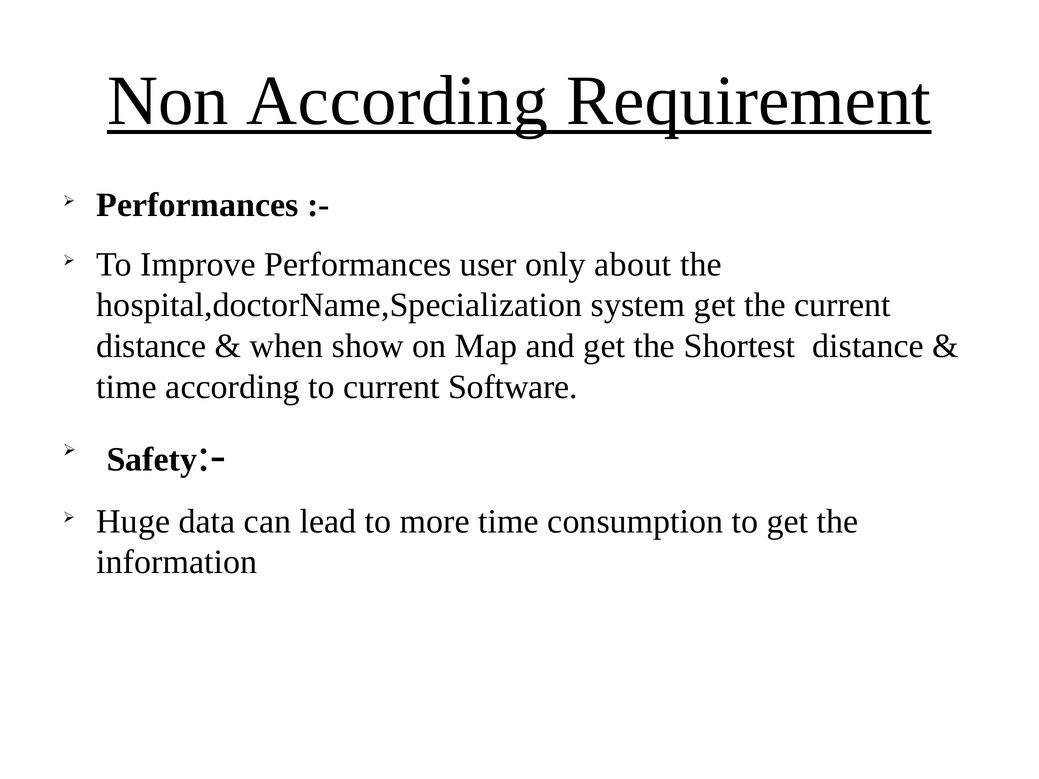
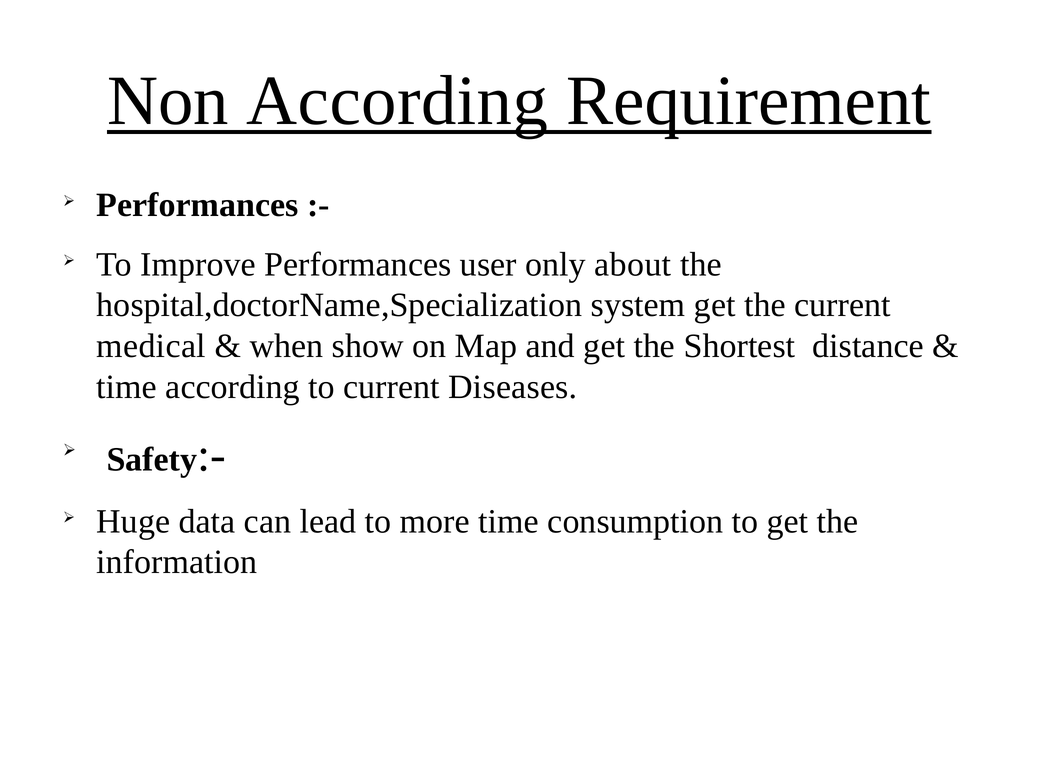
distance at (151, 346): distance -> medical
Software: Software -> Diseases
